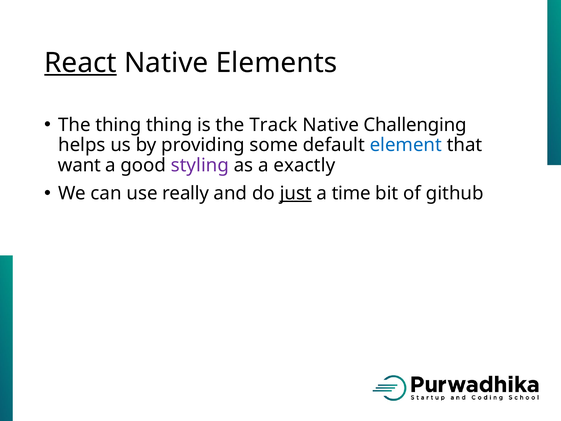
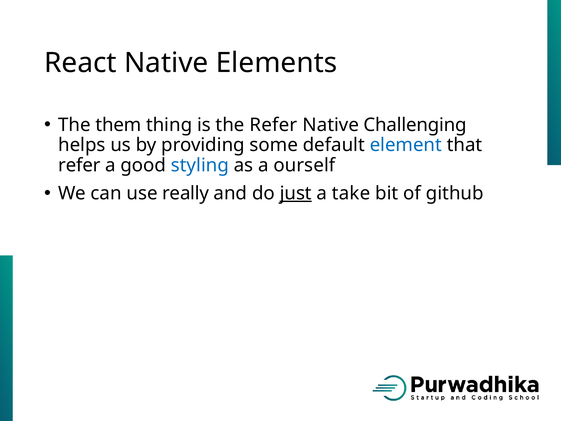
React underline: present -> none
The thing: thing -> them
the Track: Track -> Refer
want at (79, 165): want -> refer
styling colour: purple -> blue
exactly: exactly -> ourself
time: time -> take
